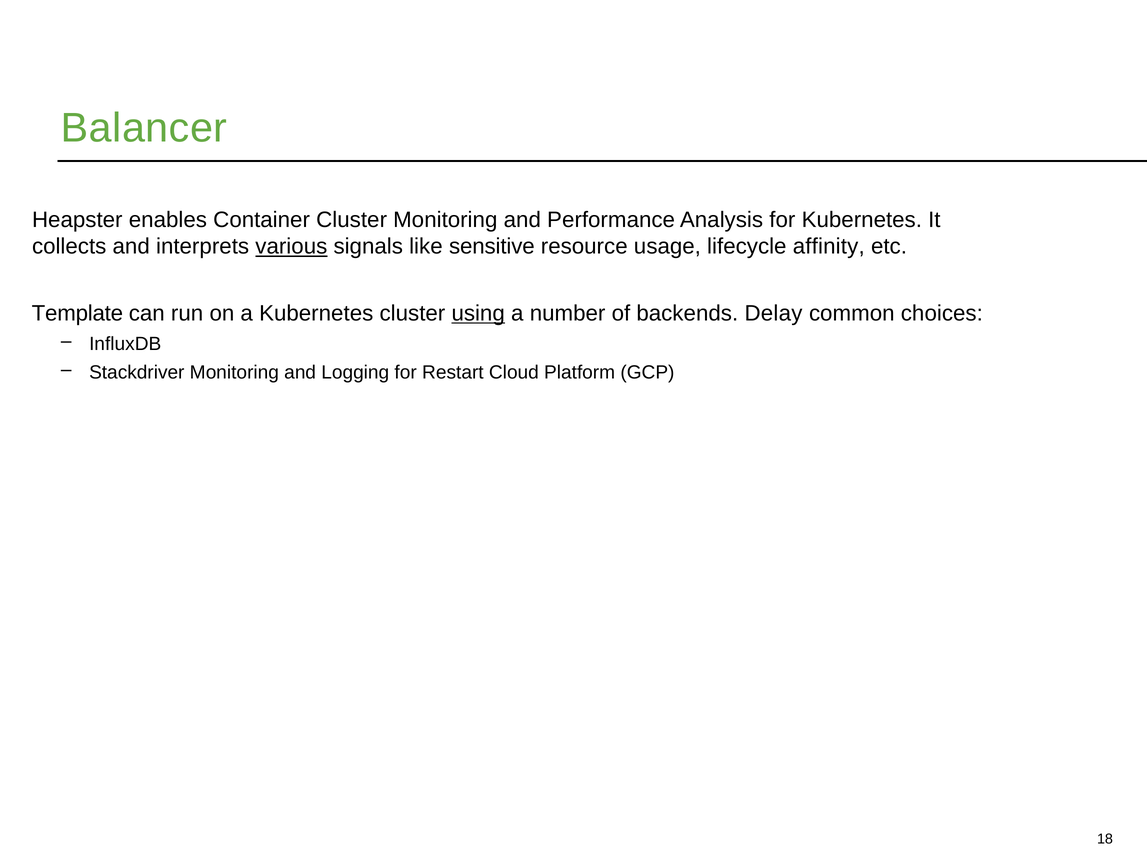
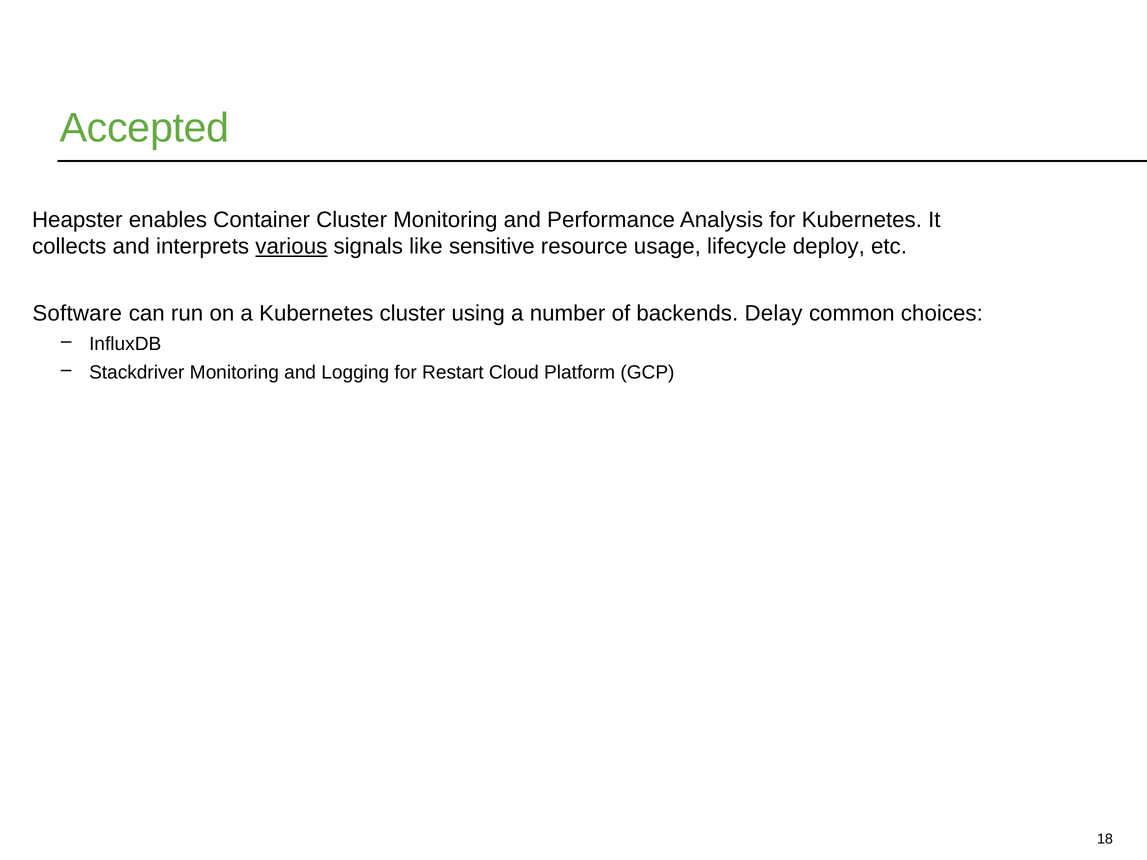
Balancer: Balancer -> Accepted
affinity: affinity -> deploy
Template: Template -> Software
using underline: present -> none
